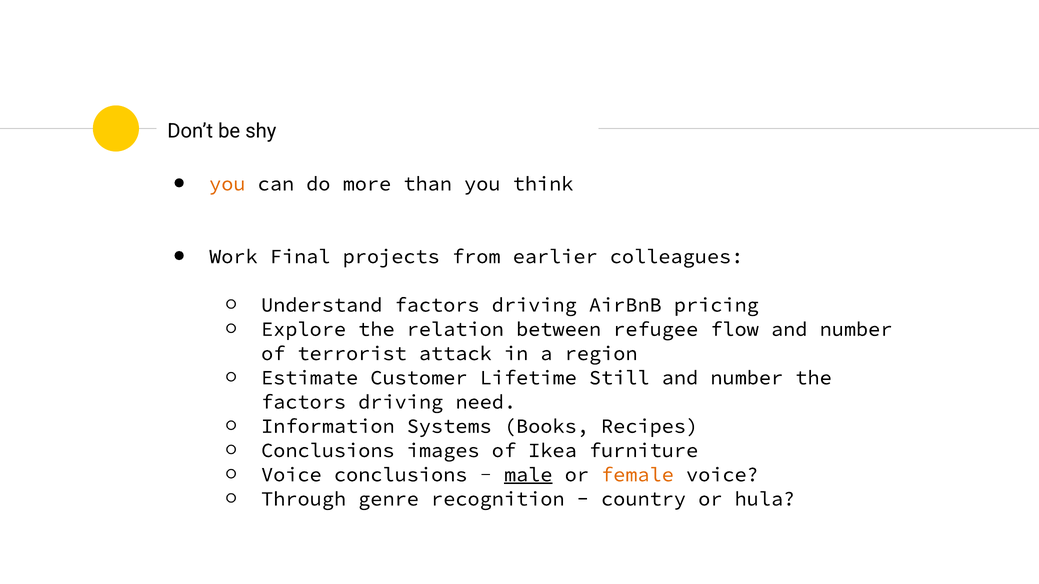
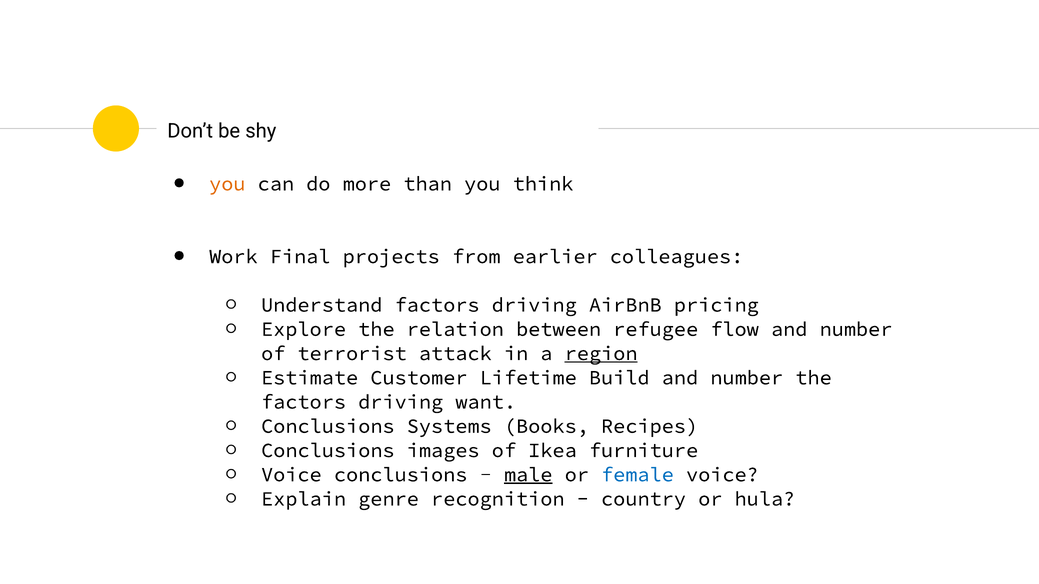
region underline: none -> present
Still: Still -> Build
need: need -> want
Information at (328, 426): Information -> Conclusions
female colour: orange -> blue
Through: Through -> Explain
